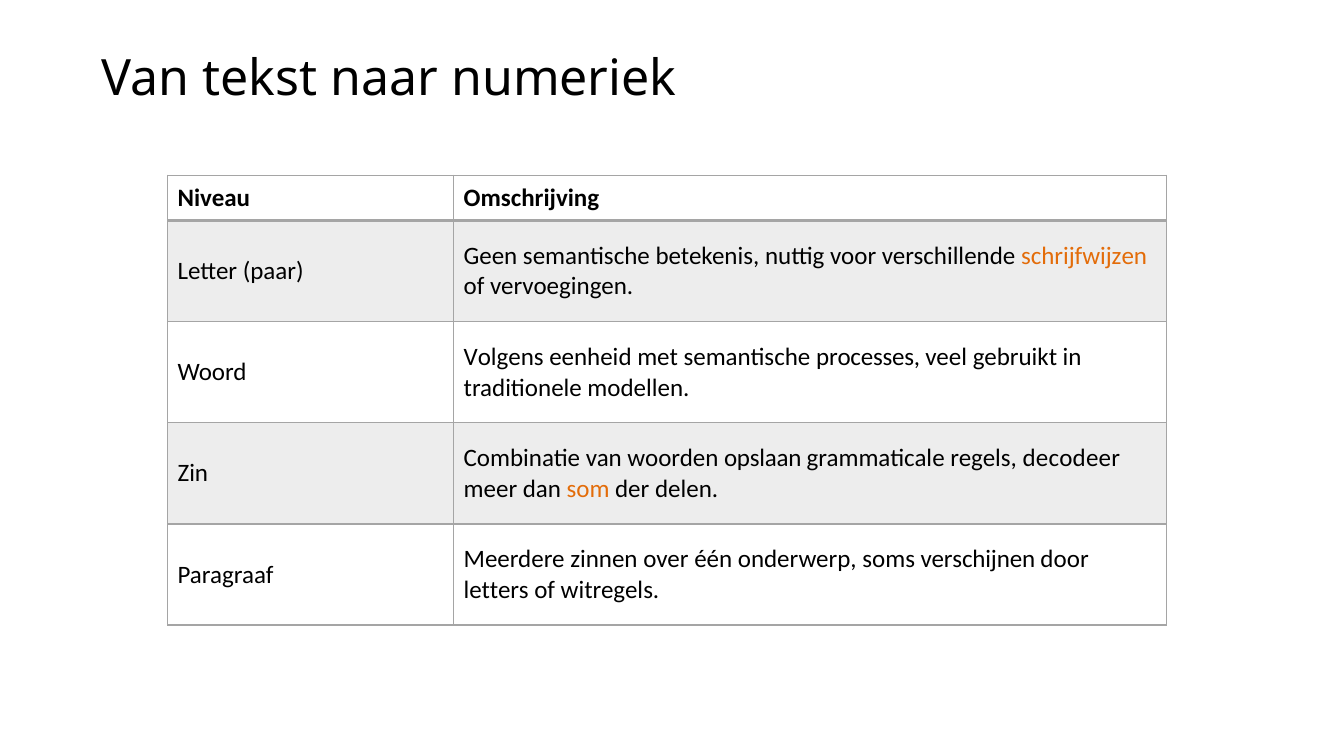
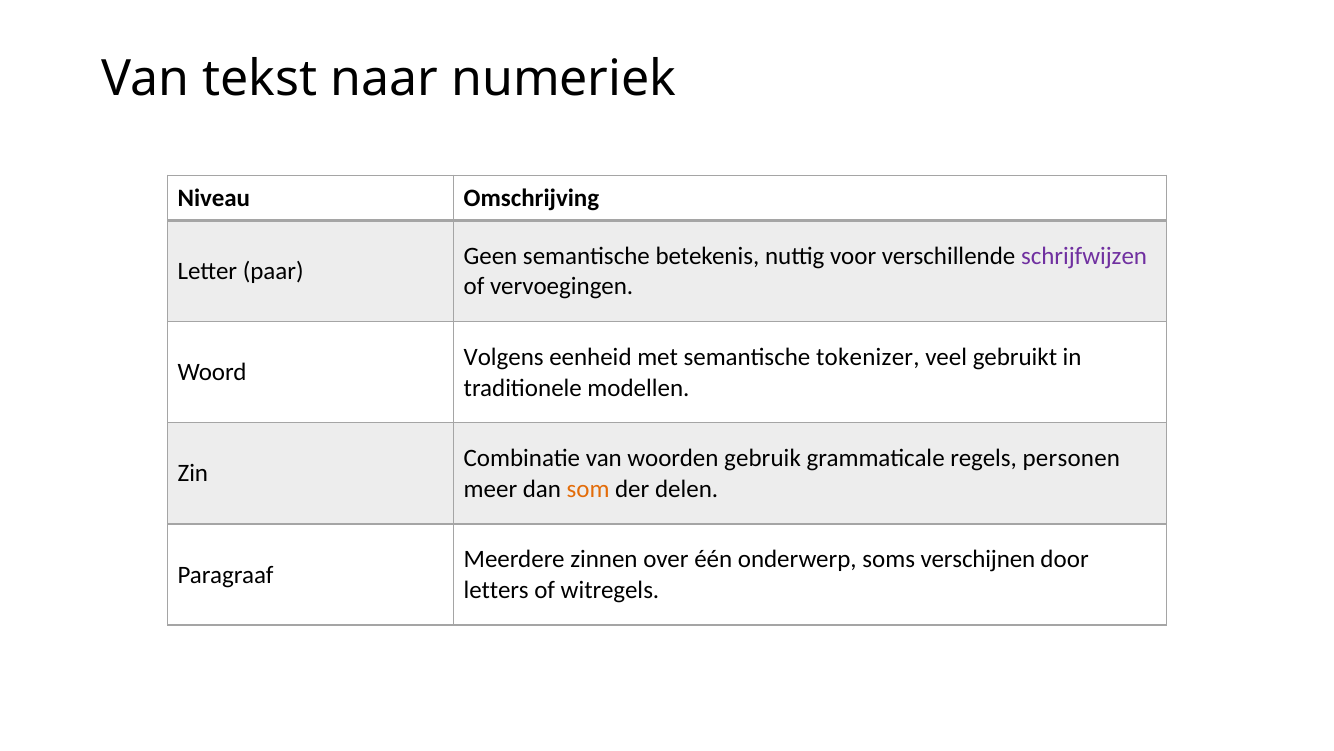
schrijfwijzen colour: orange -> purple
processes: processes -> tokenizer
opslaan: opslaan -> gebruik
decodeer: decodeer -> personen
